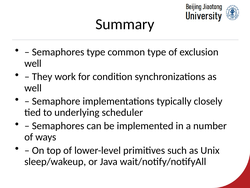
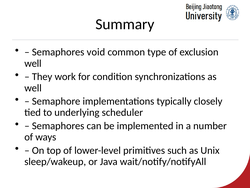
Semaphores type: type -> void
